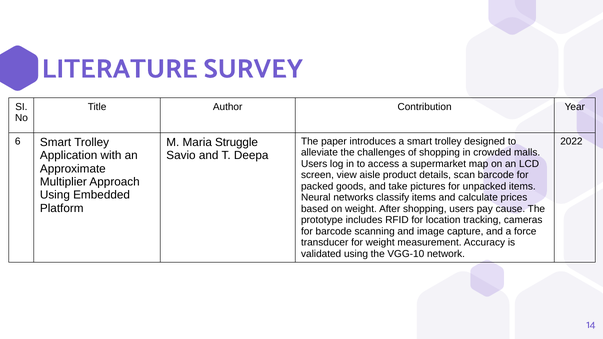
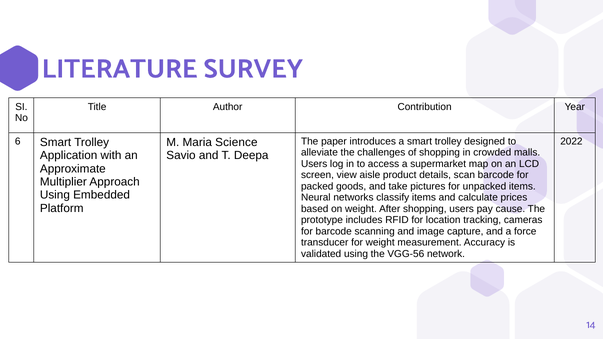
Struggle: Struggle -> Science
VGG-10: VGG-10 -> VGG-56
